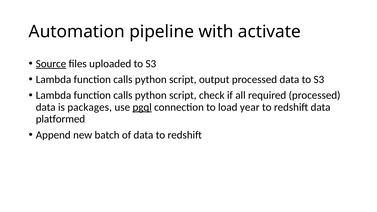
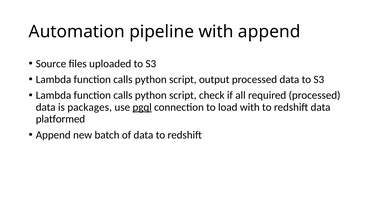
with activate: activate -> append
Source underline: present -> none
load year: year -> with
